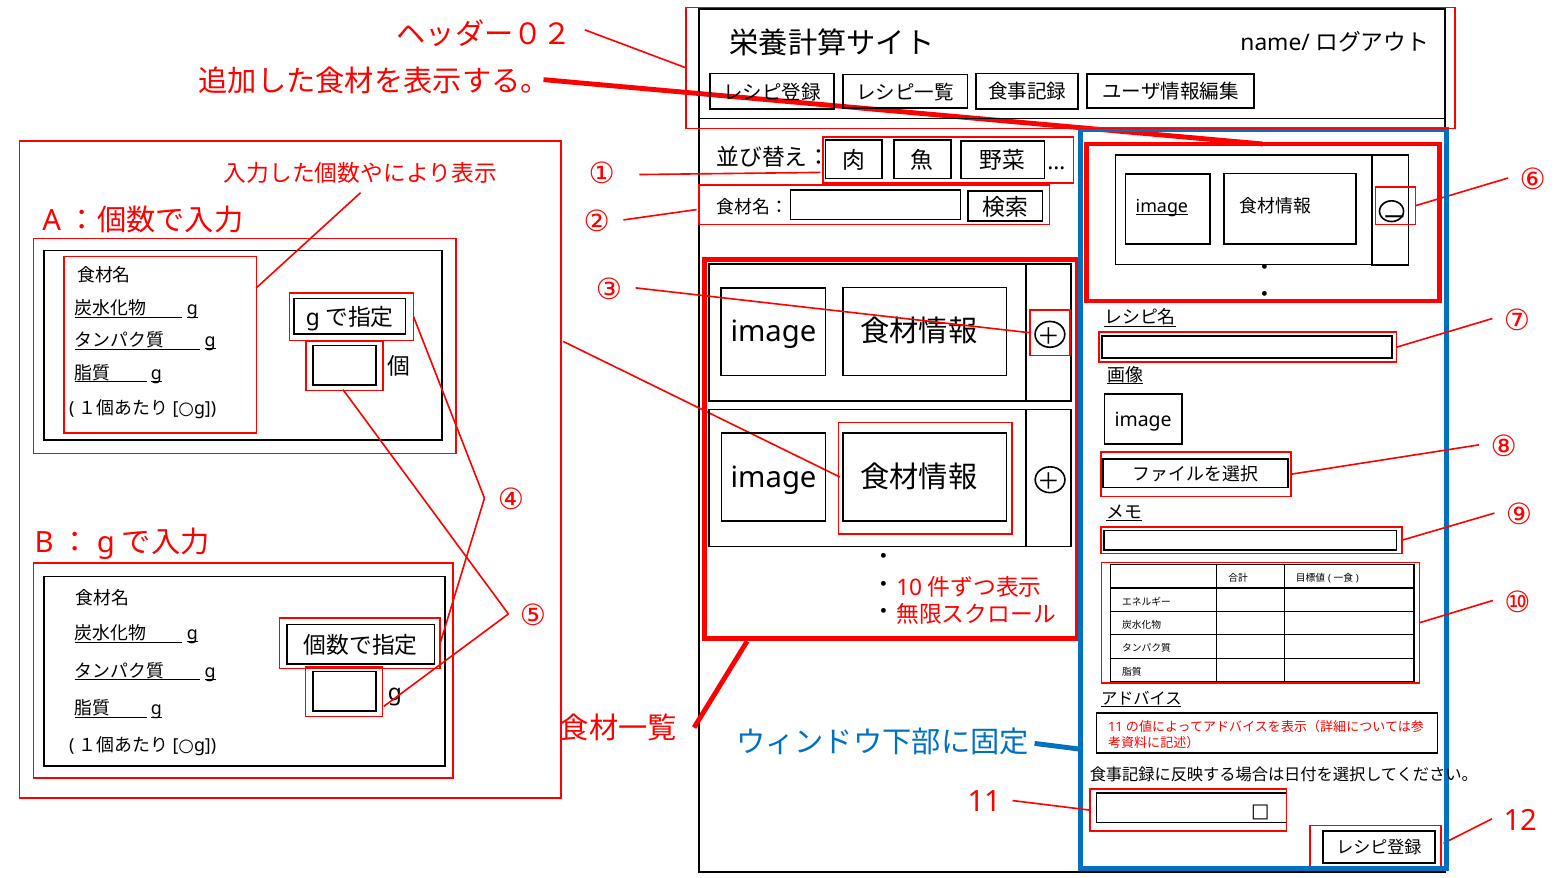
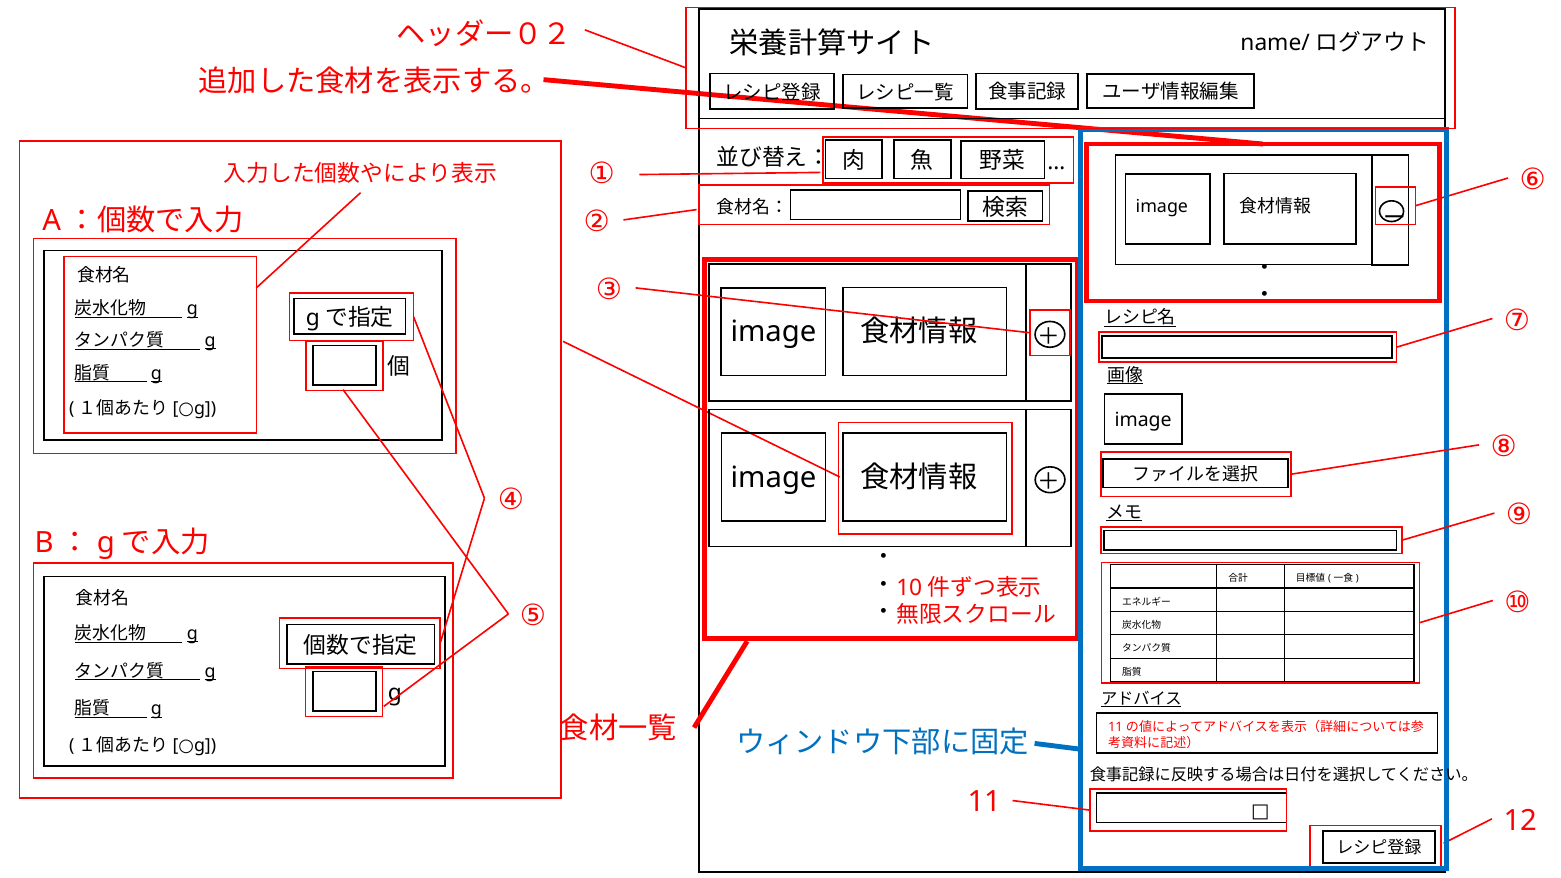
image at (1162, 207) underline: present -> none
